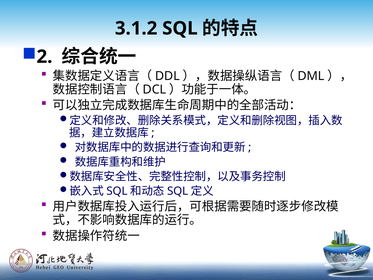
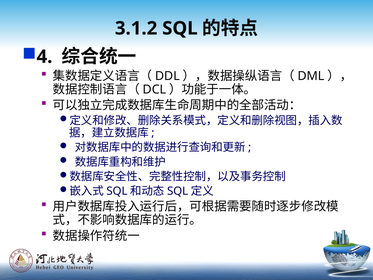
2: 2 -> 4
